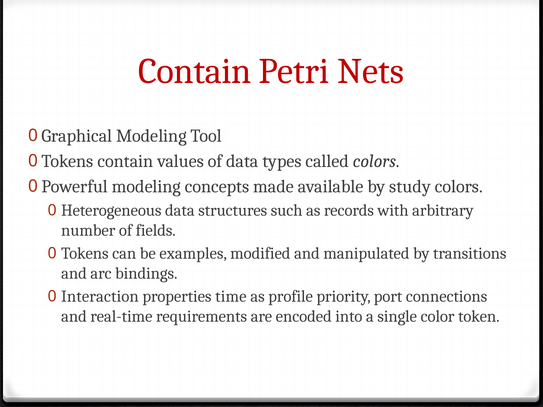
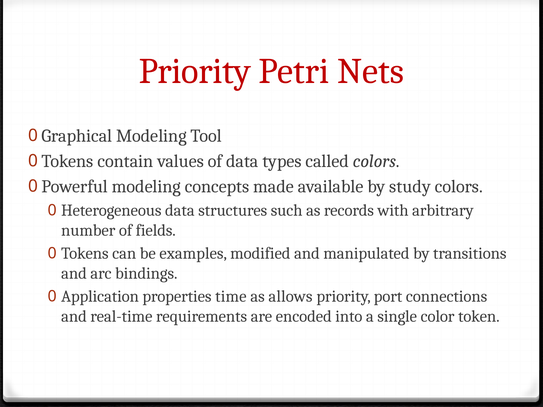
Contain at (195, 71): Contain -> Priority
Interaction: Interaction -> Application
profile: profile -> allows
